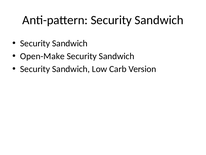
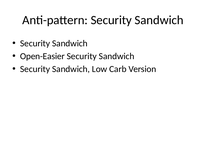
Open-Make: Open-Make -> Open-Easier
